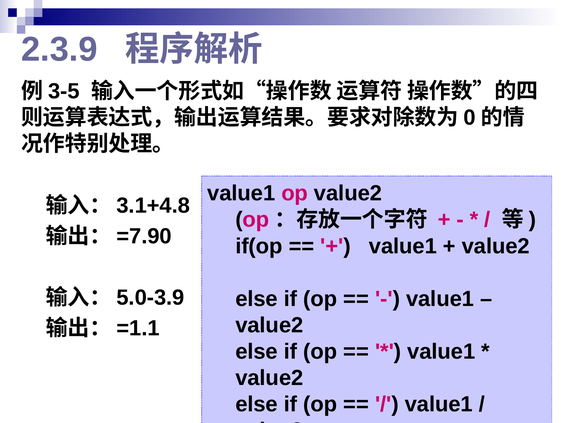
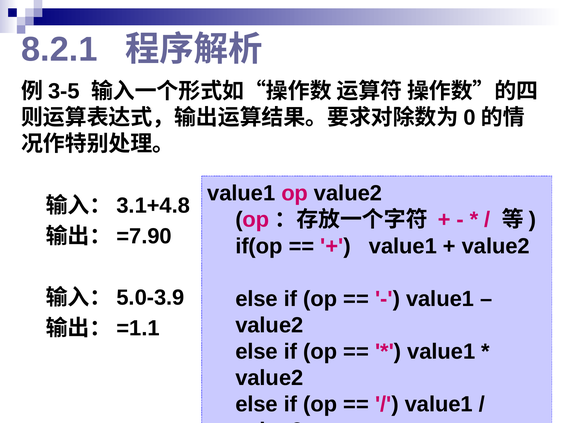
2.3.9: 2.3.9 -> 8.2.1
